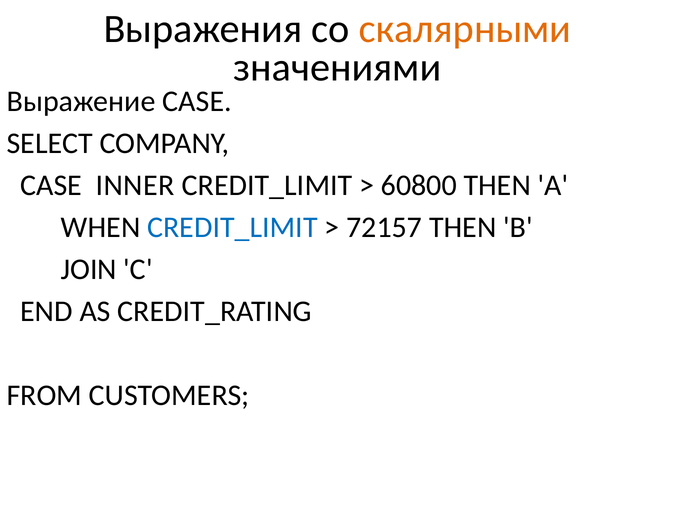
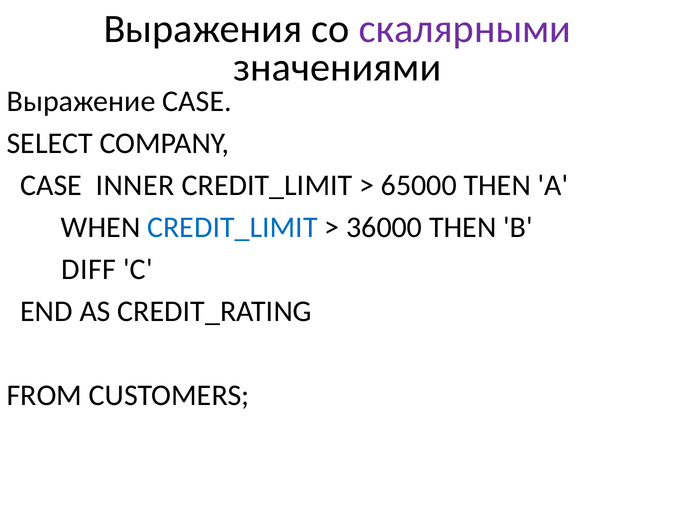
скалярными colour: orange -> purple
60800: 60800 -> 65000
72157: 72157 -> 36000
JOIN: JOIN -> DIFF
